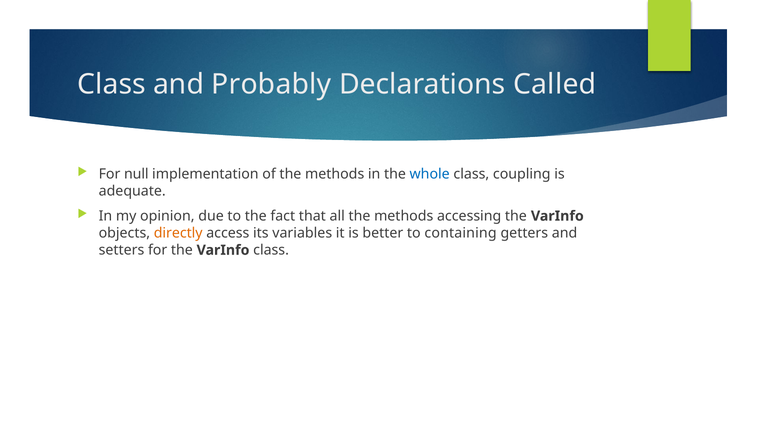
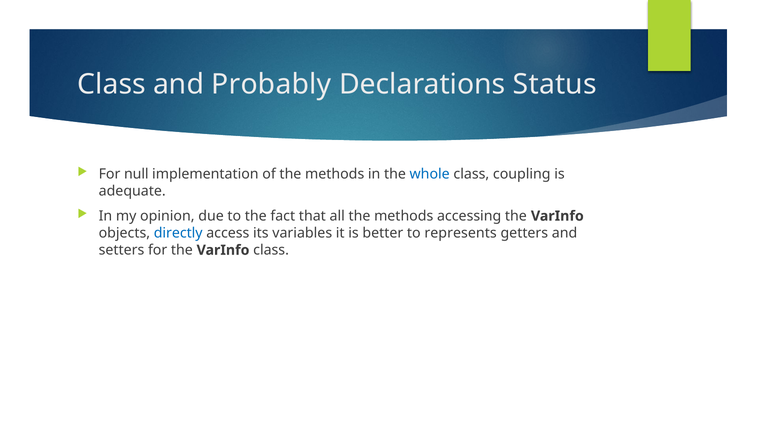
Called: Called -> Status
directly colour: orange -> blue
containing: containing -> represents
